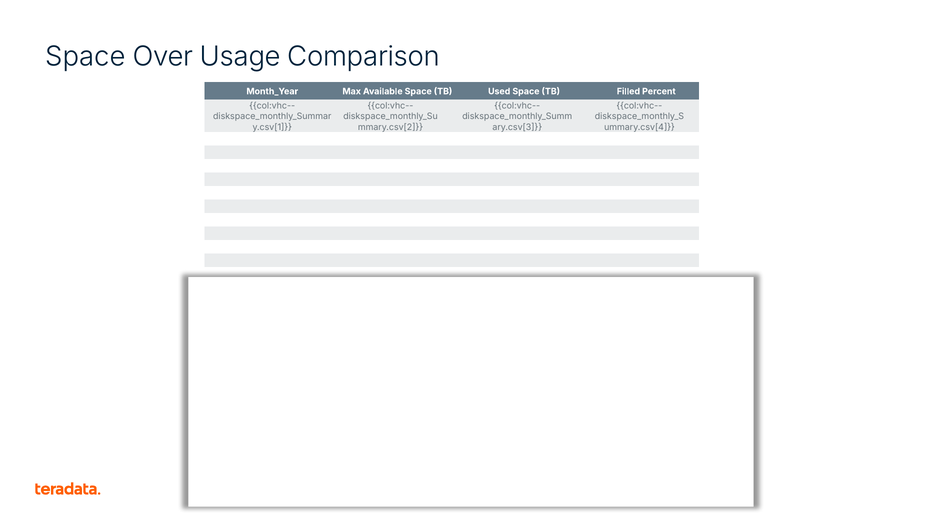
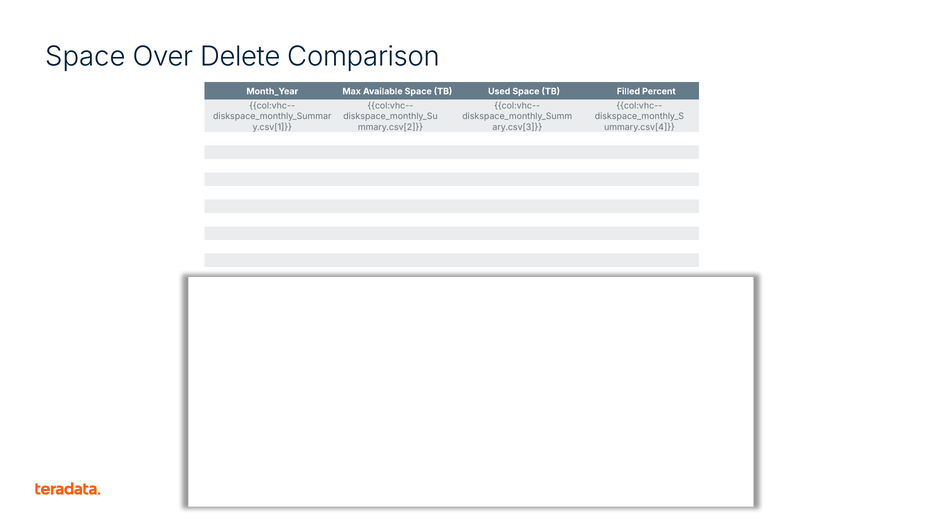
Usage: Usage -> Delete
